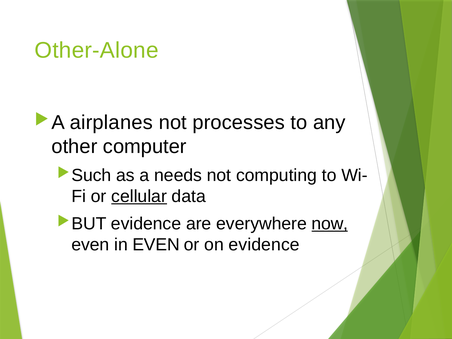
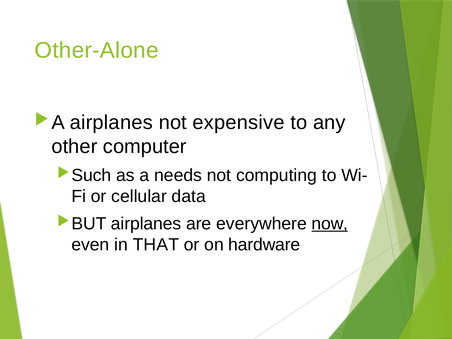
processes: processes -> expensive
cellular underline: present -> none
evidence at (146, 224): evidence -> airplanes
in EVEN: EVEN -> THAT
on evidence: evidence -> hardware
